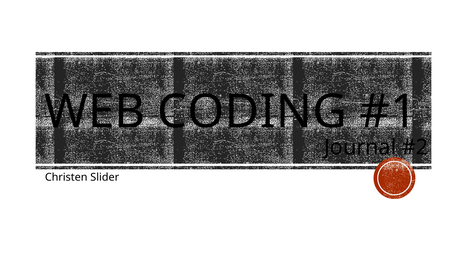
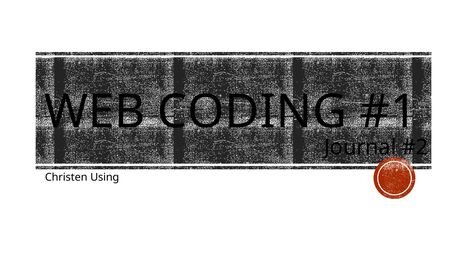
Slider: Slider -> Using
